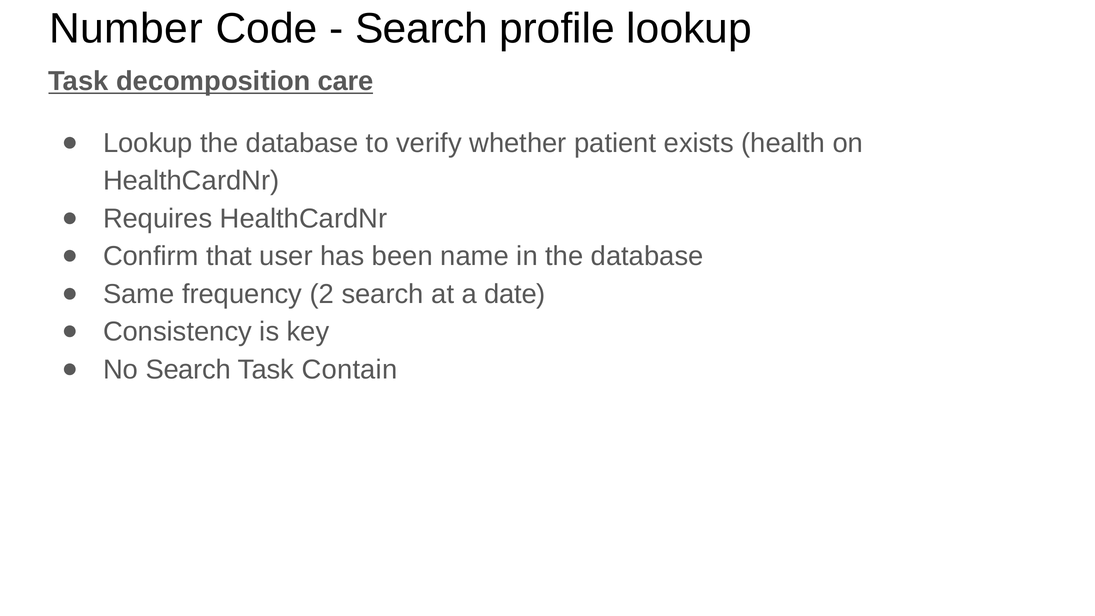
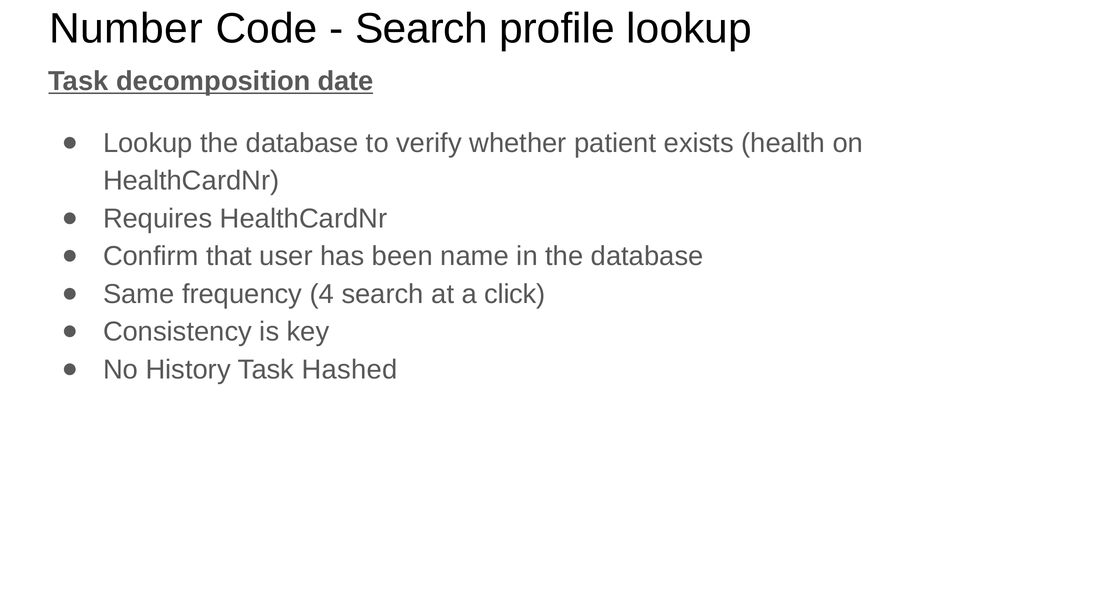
care: care -> date
2: 2 -> 4
date: date -> click
No Search: Search -> History
Contain: Contain -> Hashed
